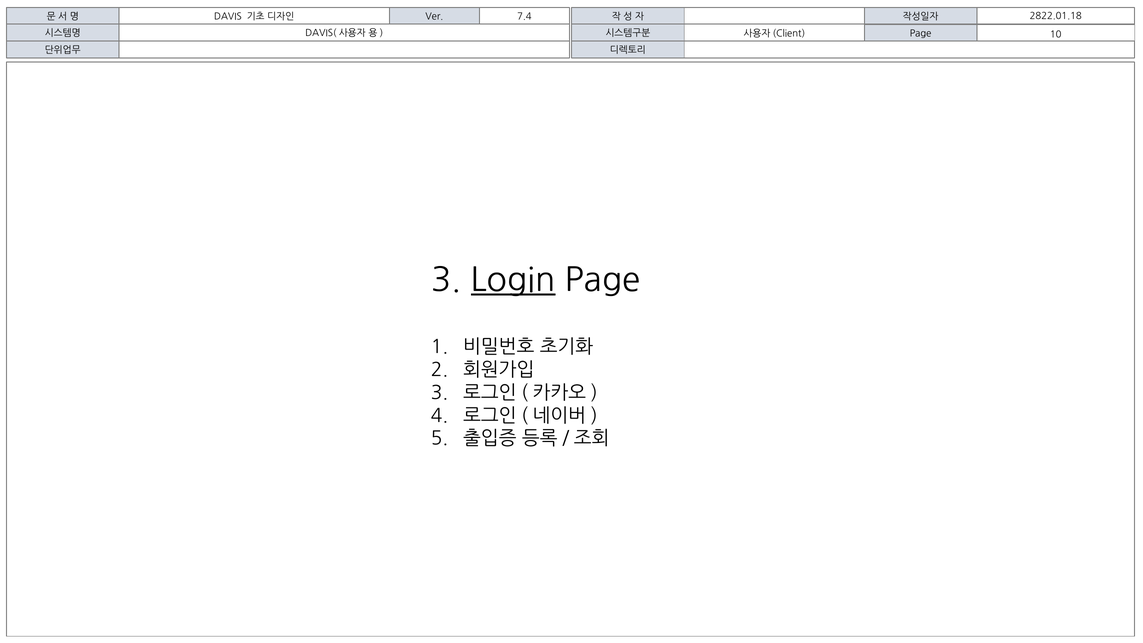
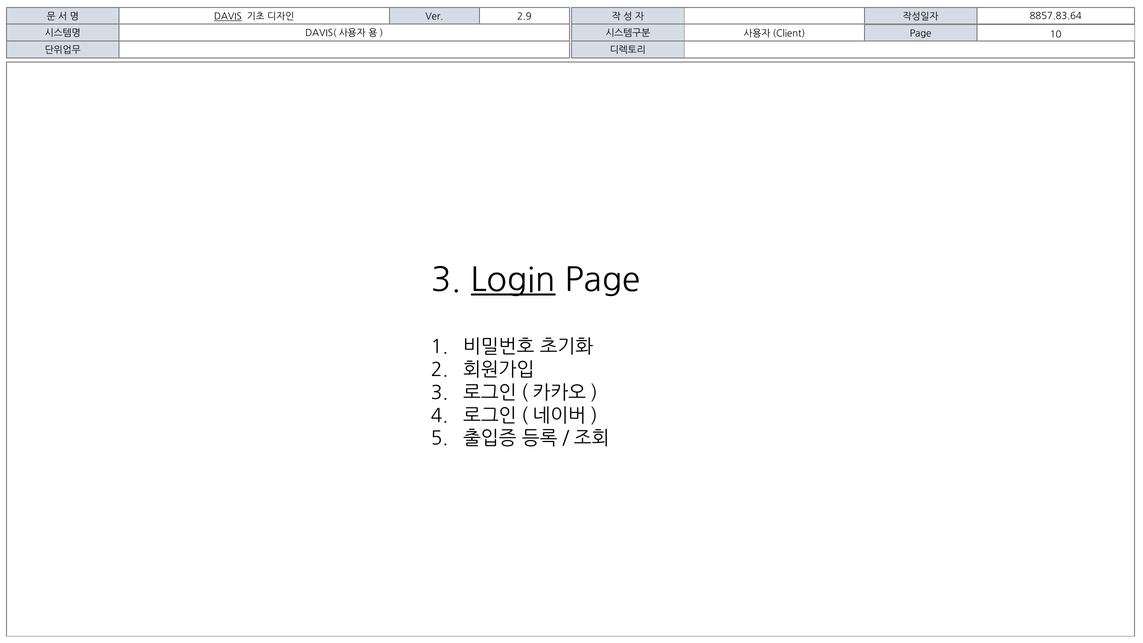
2822.01.18: 2822.01.18 -> 8857.83.64
DAVIS underline: none -> present
7.4: 7.4 -> 2.9
